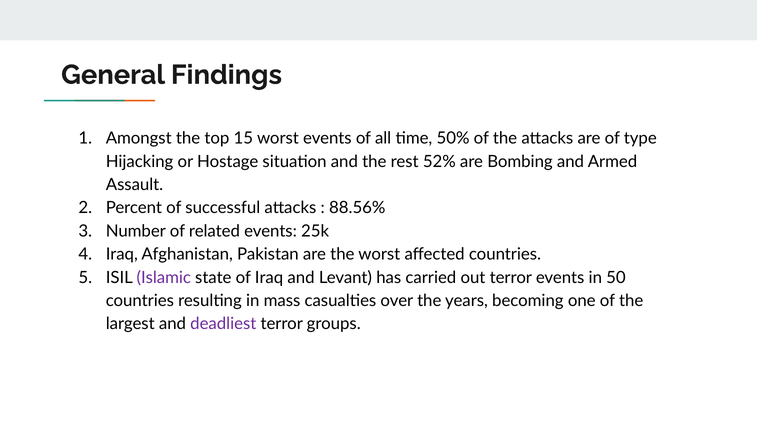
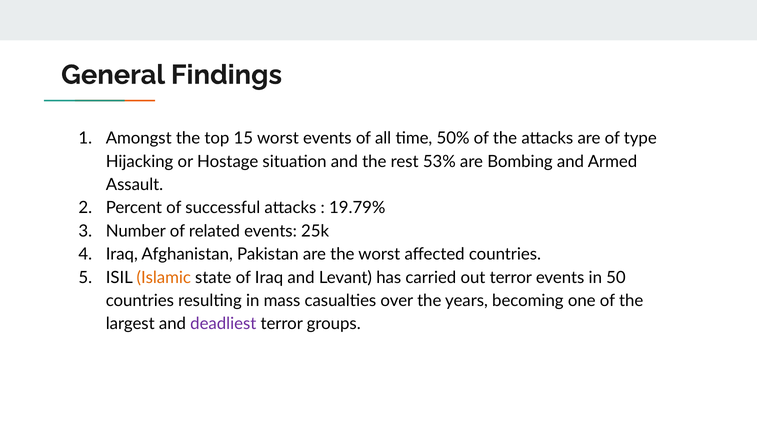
52%: 52% -> 53%
88.56%: 88.56% -> 19.79%
Islamic colour: purple -> orange
